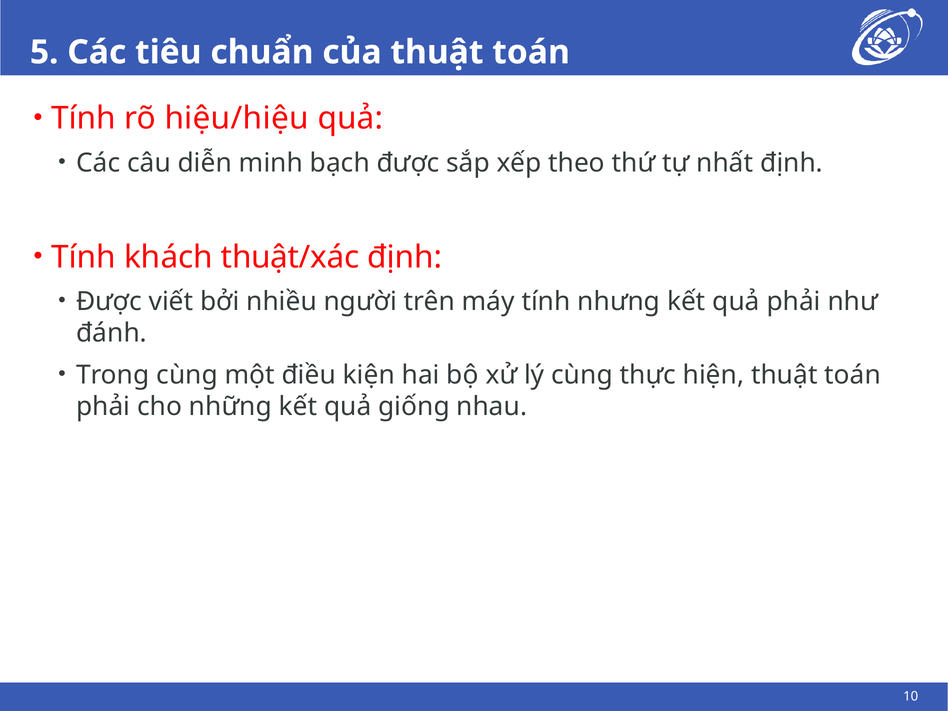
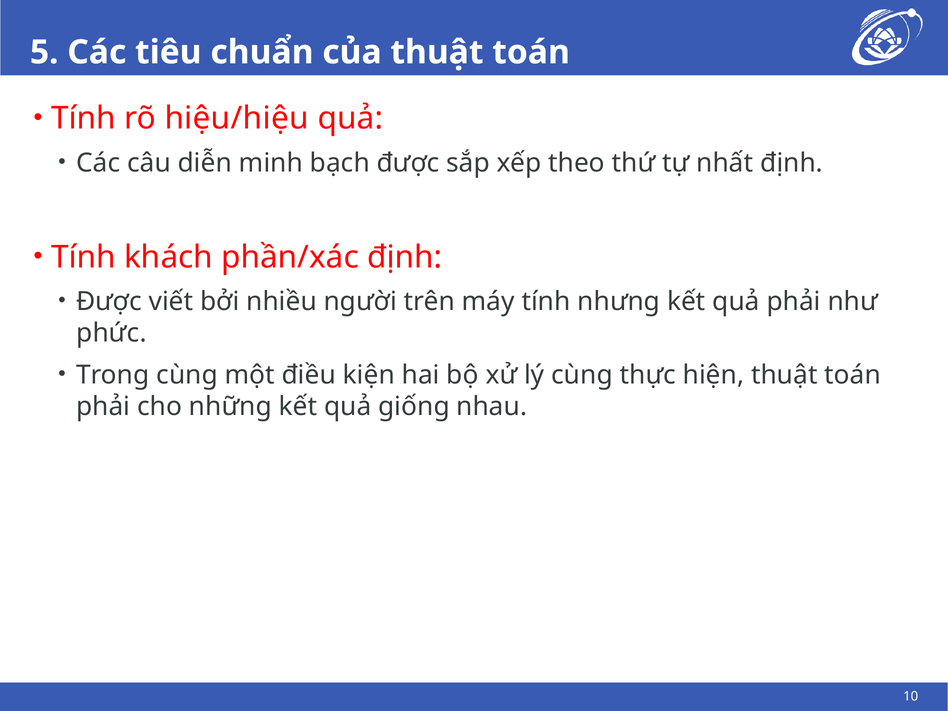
thuật/xác: thuật/xác -> phần/xác
đánh: đánh -> phức
